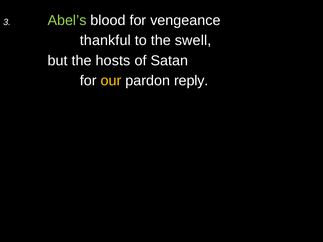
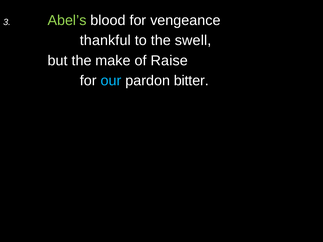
hosts: hosts -> make
Satan: Satan -> Raise
our colour: yellow -> light blue
reply: reply -> bitter
